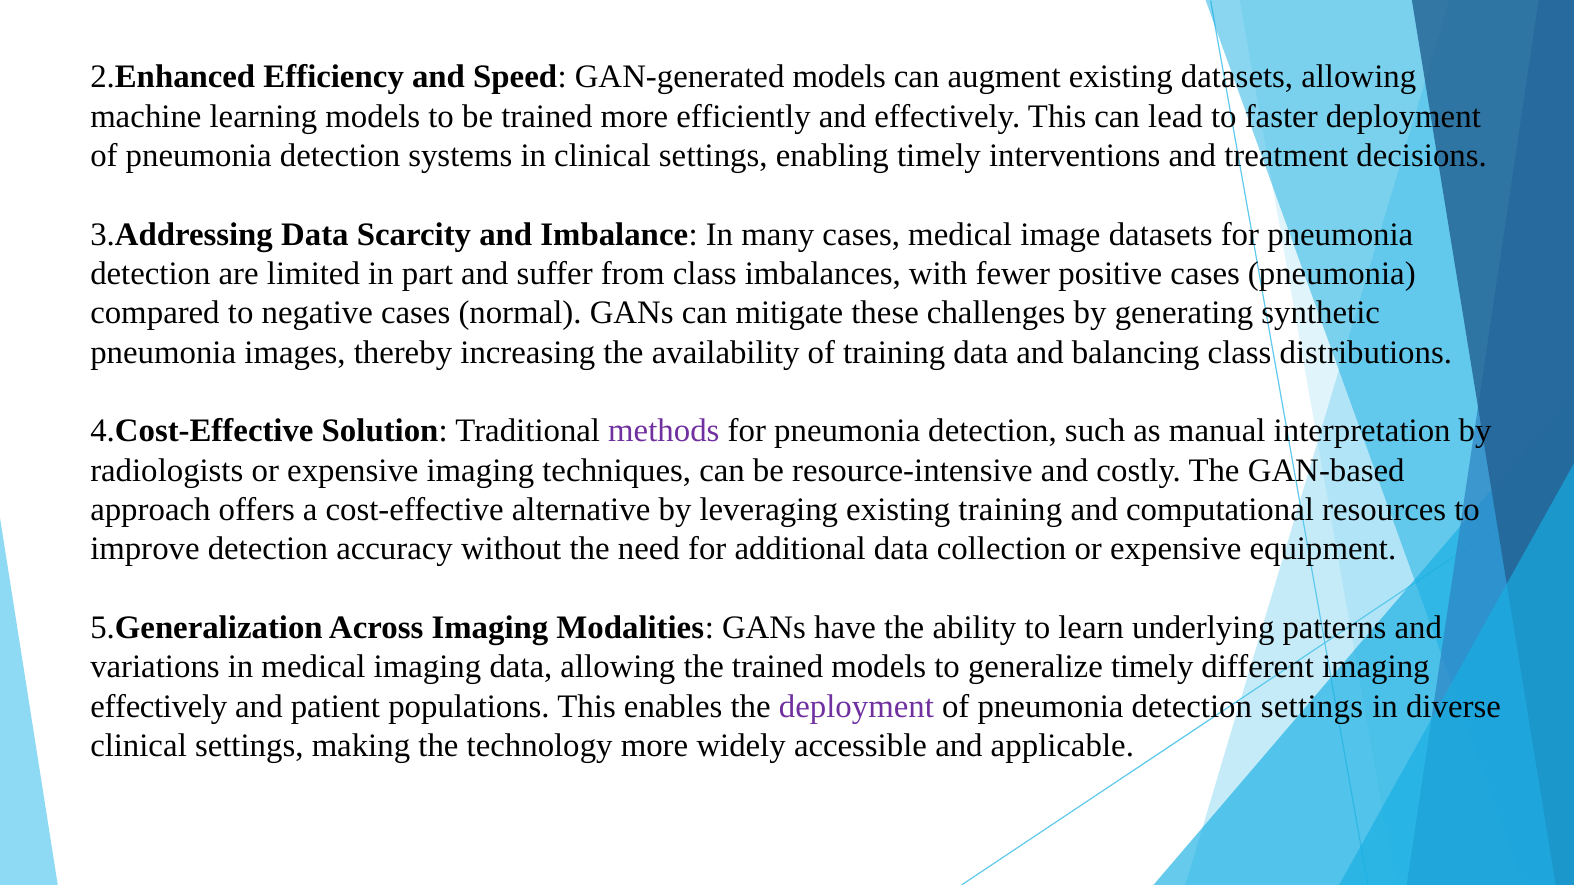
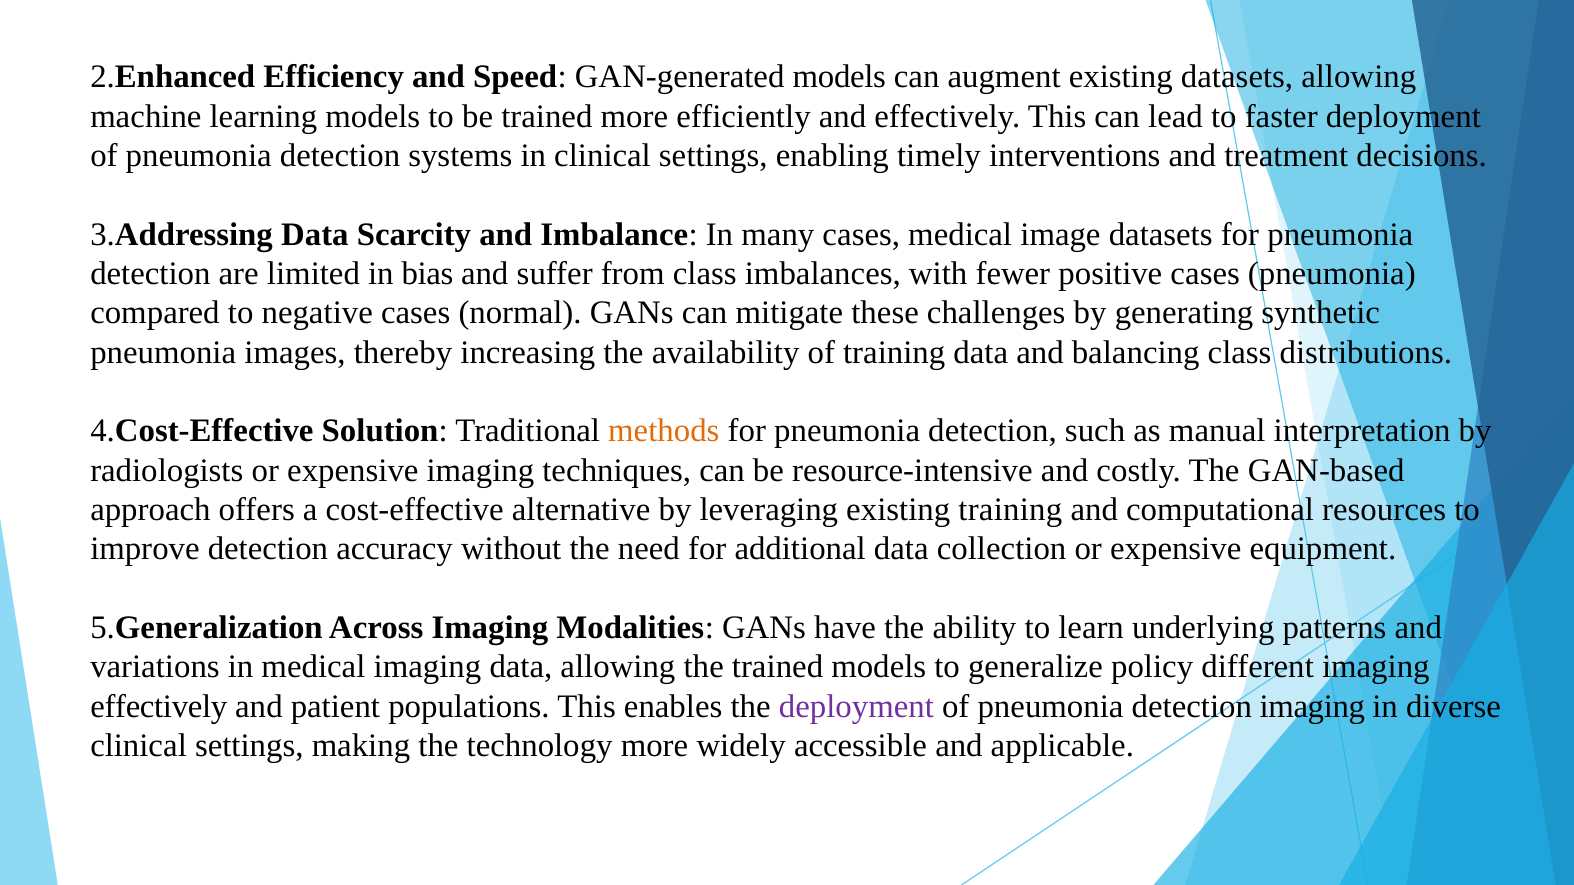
part: part -> bias
methods colour: purple -> orange
generalize timely: timely -> policy
detection settings: settings -> imaging
